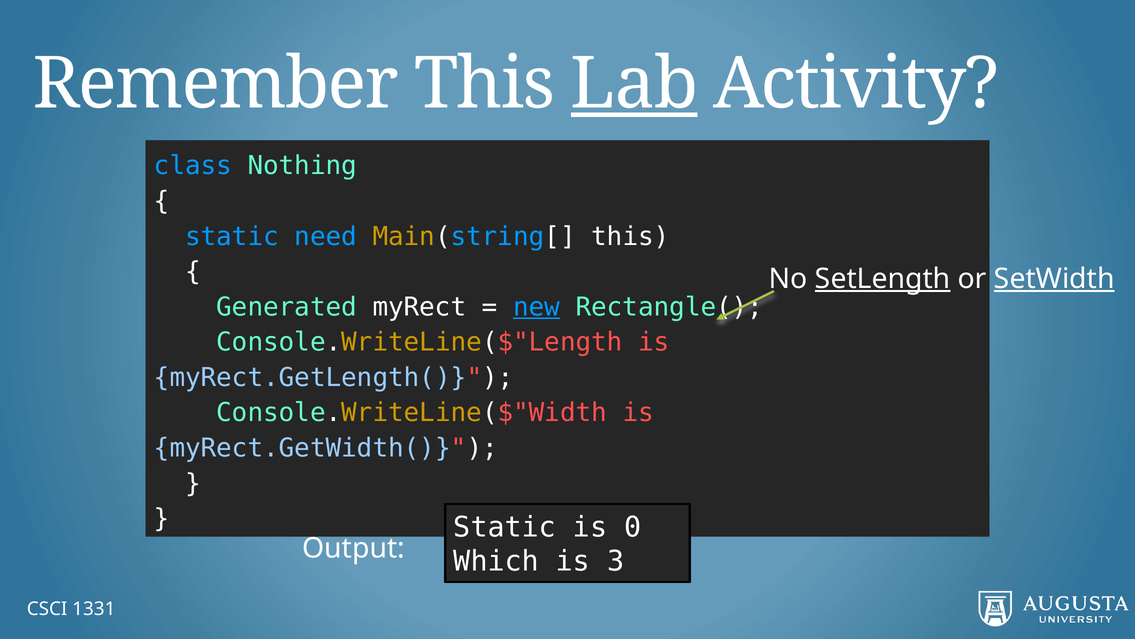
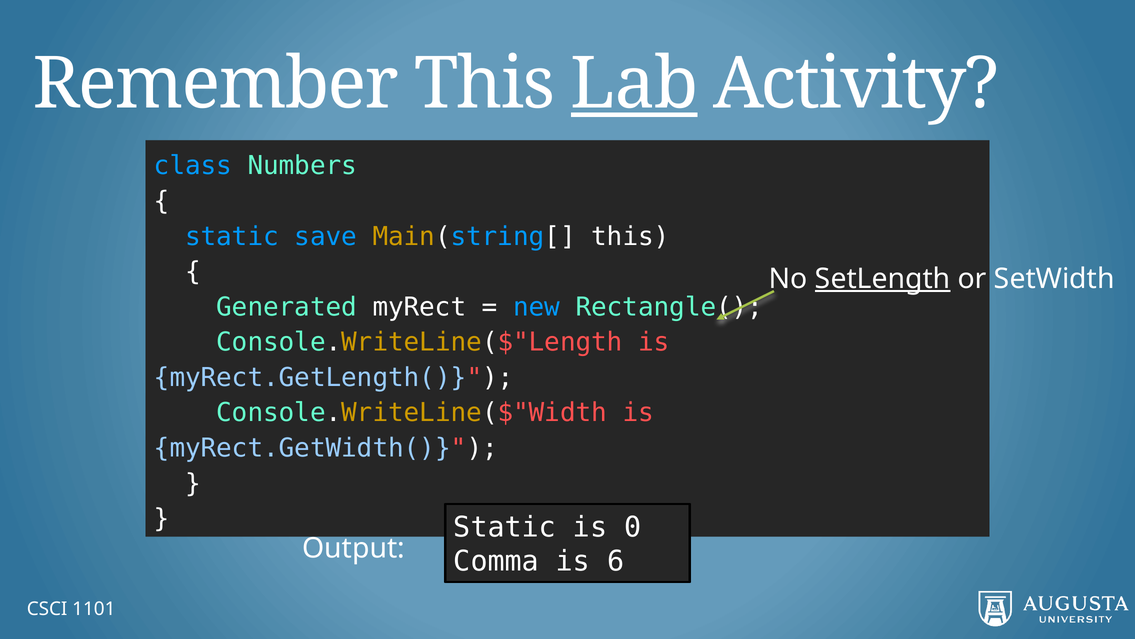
Nothing: Nothing -> Numbers
need: need -> save
SetWidth underline: present -> none
new underline: present -> none
Which: Which -> Comma
3: 3 -> 6
1331: 1331 -> 1101
